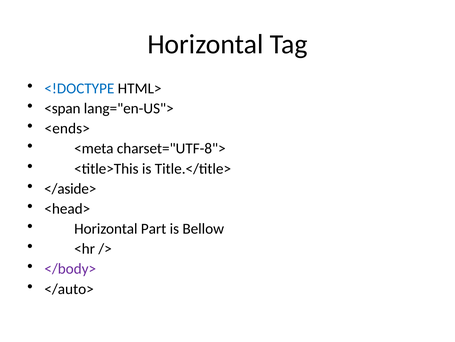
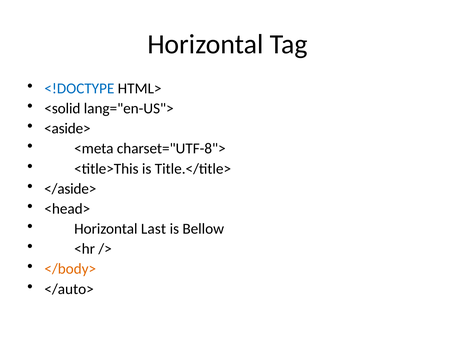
<span: <span -> <solid
<ends>: <ends> -> <aside>
Part: Part -> Last
</body> colour: purple -> orange
